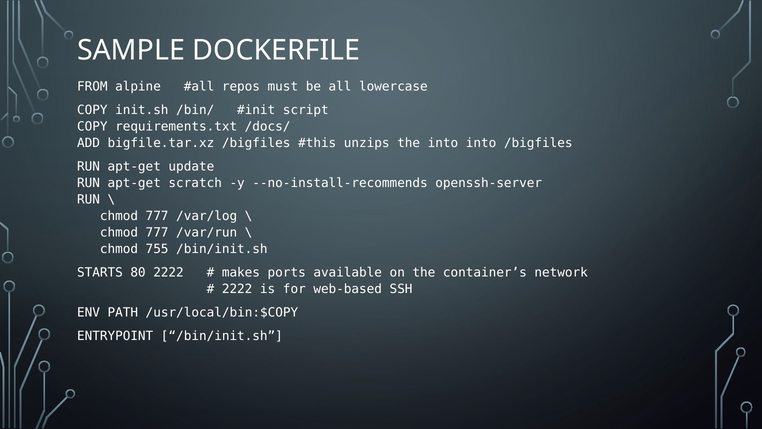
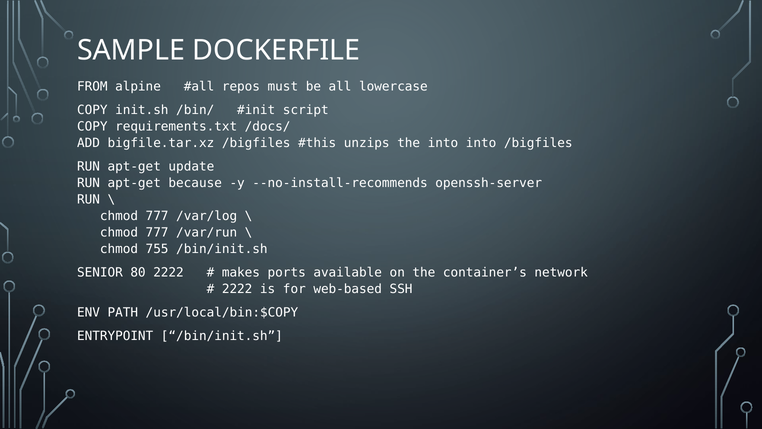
scratch: scratch -> because
STARTS: STARTS -> SENIOR
